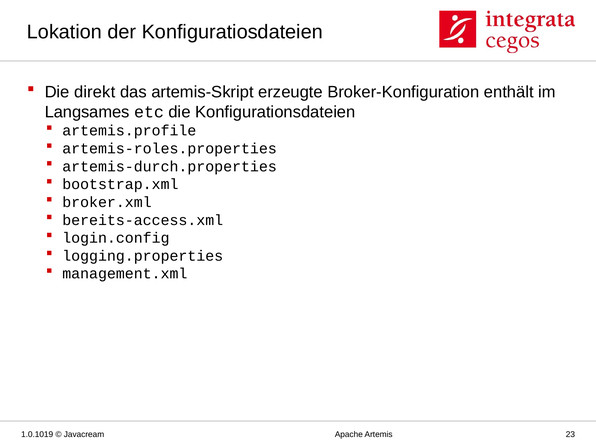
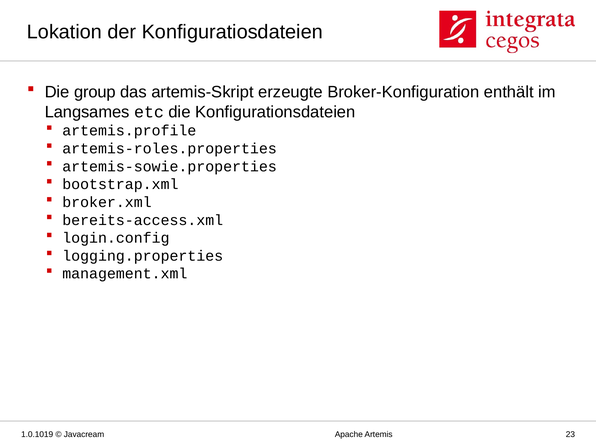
direkt: direkt -> group
artemis-durch.properties: artemis-durch.properties -> artemis-sowie.properties
